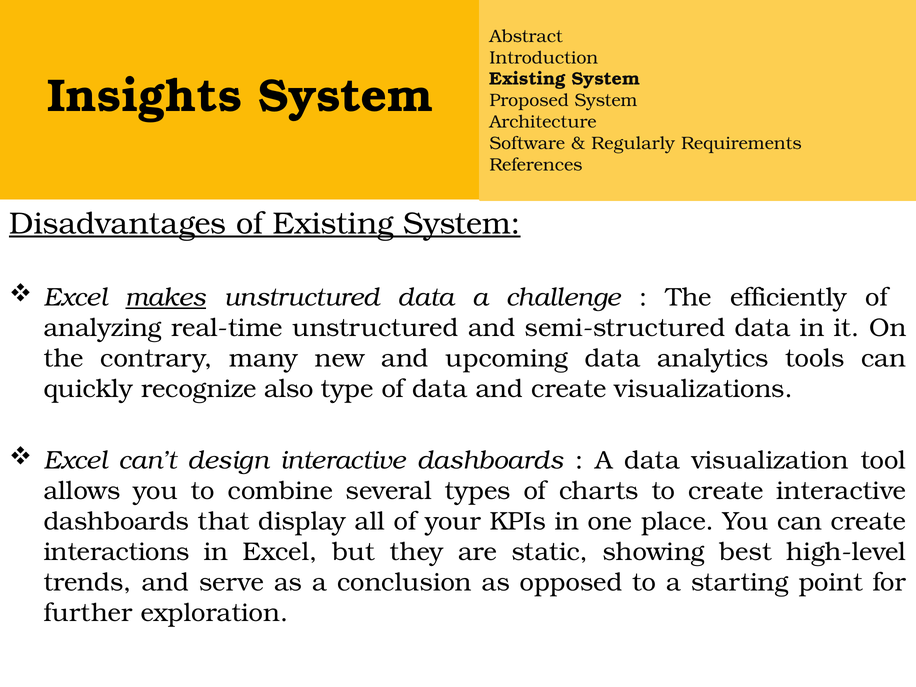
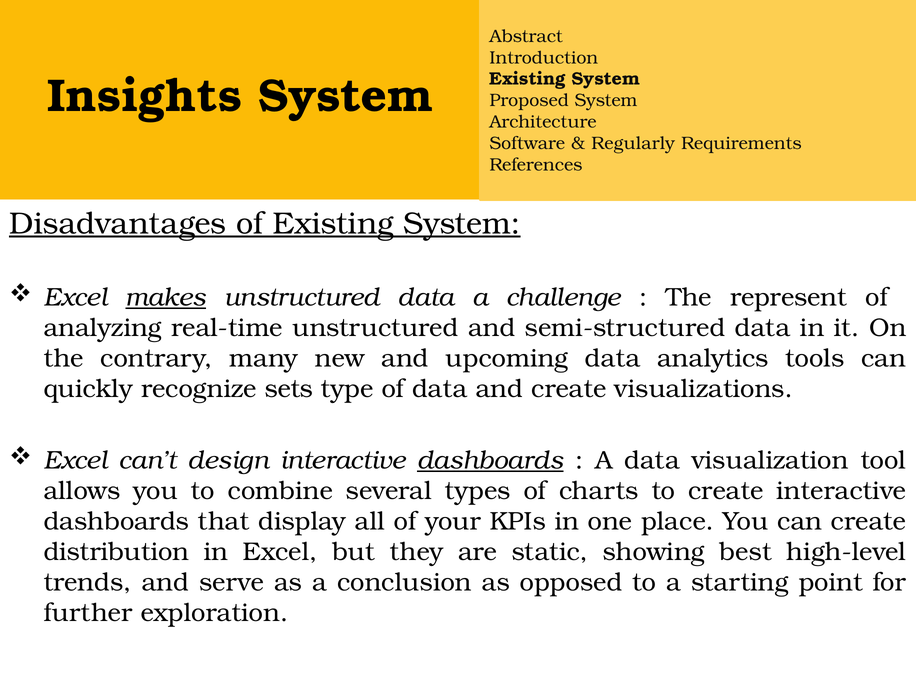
efficiently: efficiently -> represent
also: also -> sets
dashboards at (490, 460) underline: none -> present
interactions: interactions -> distribution
